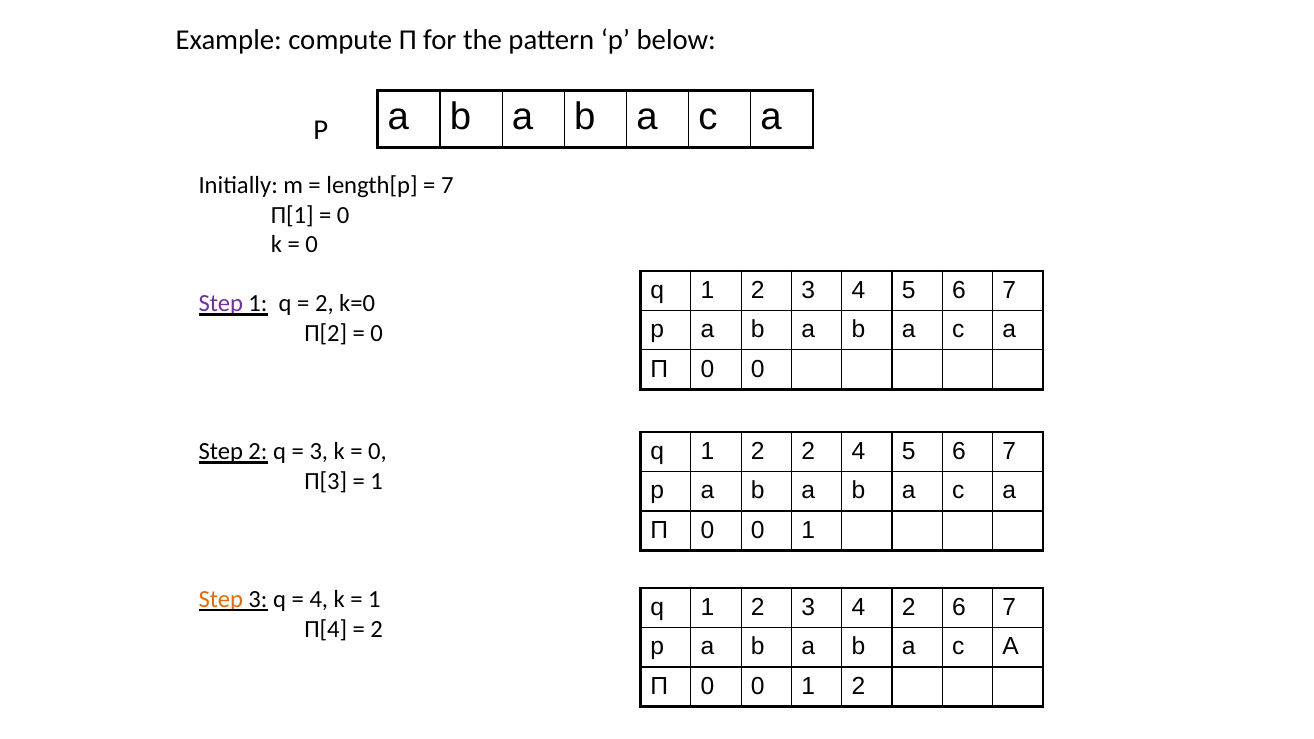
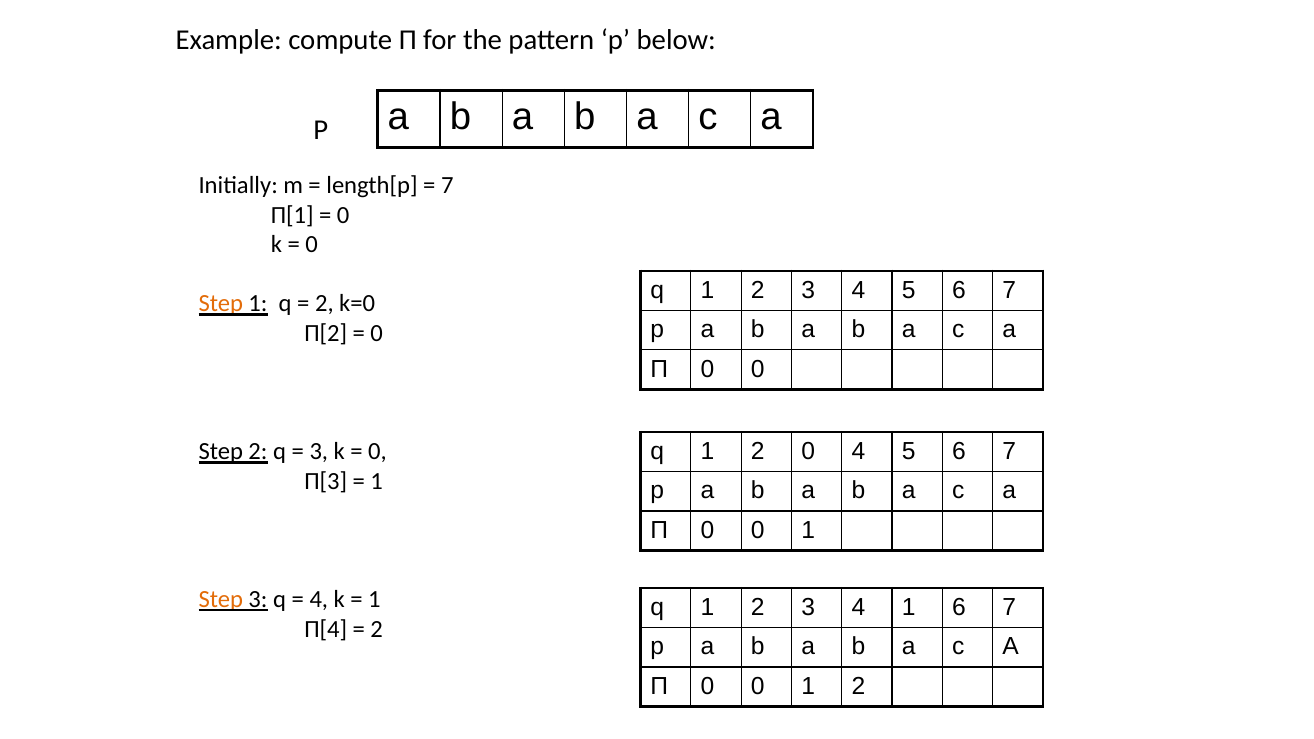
Step at (221, 304) colour: purple -> orange
2 2: 2 -> 0
4 2: 2 -> 1
